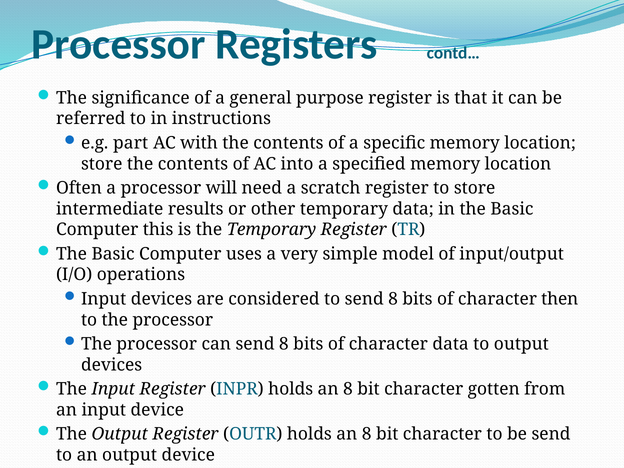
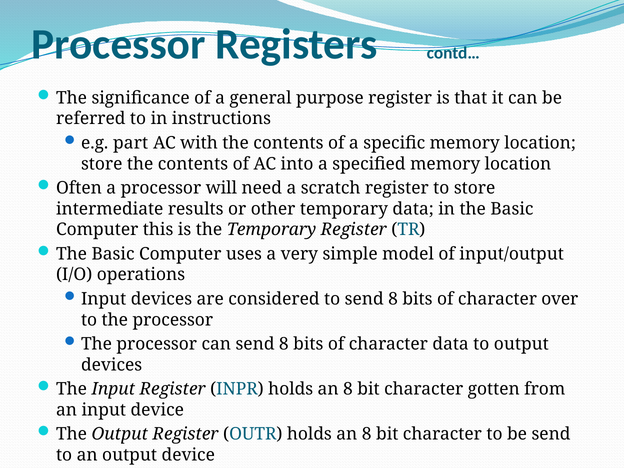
then: then -> over
